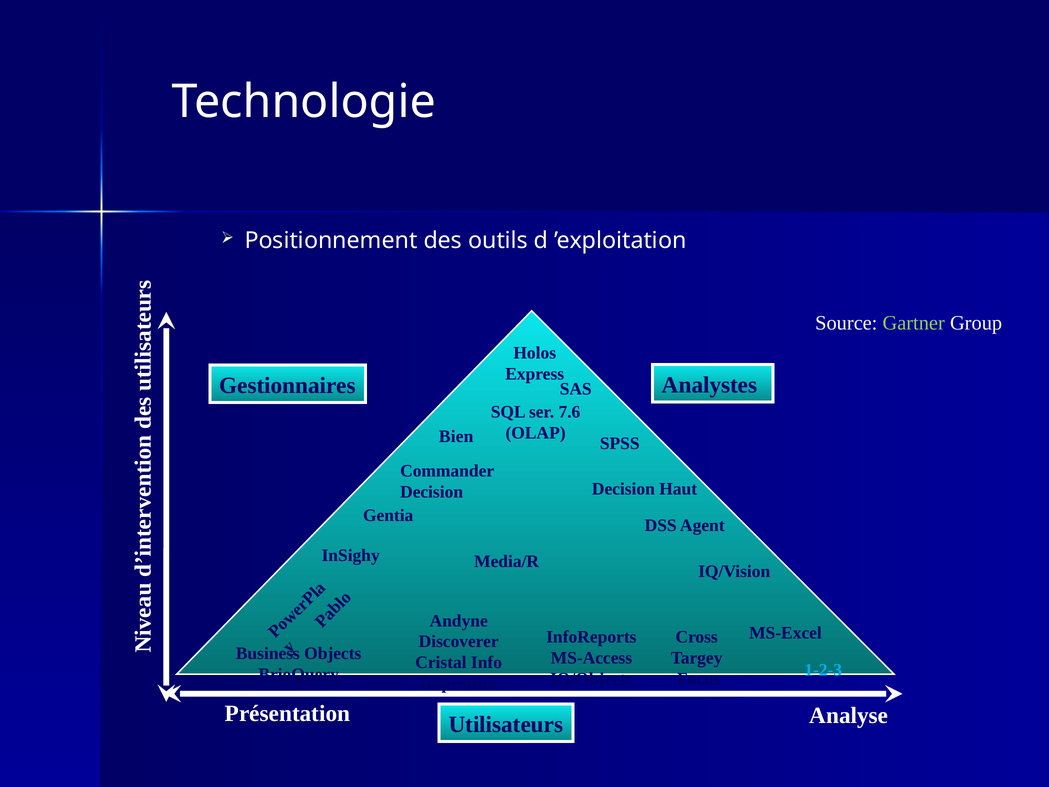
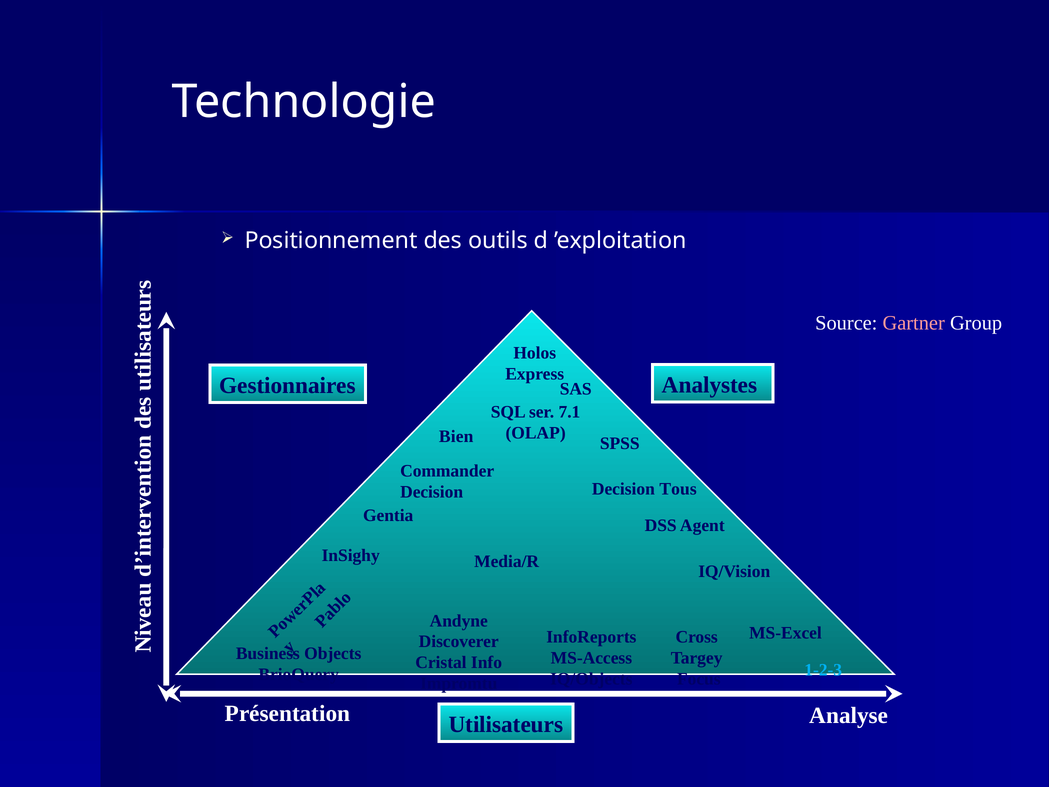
Gartner colour: light green -> pink
7.6: 7.6 -> 7.1
Haut: Haut -> Tous
